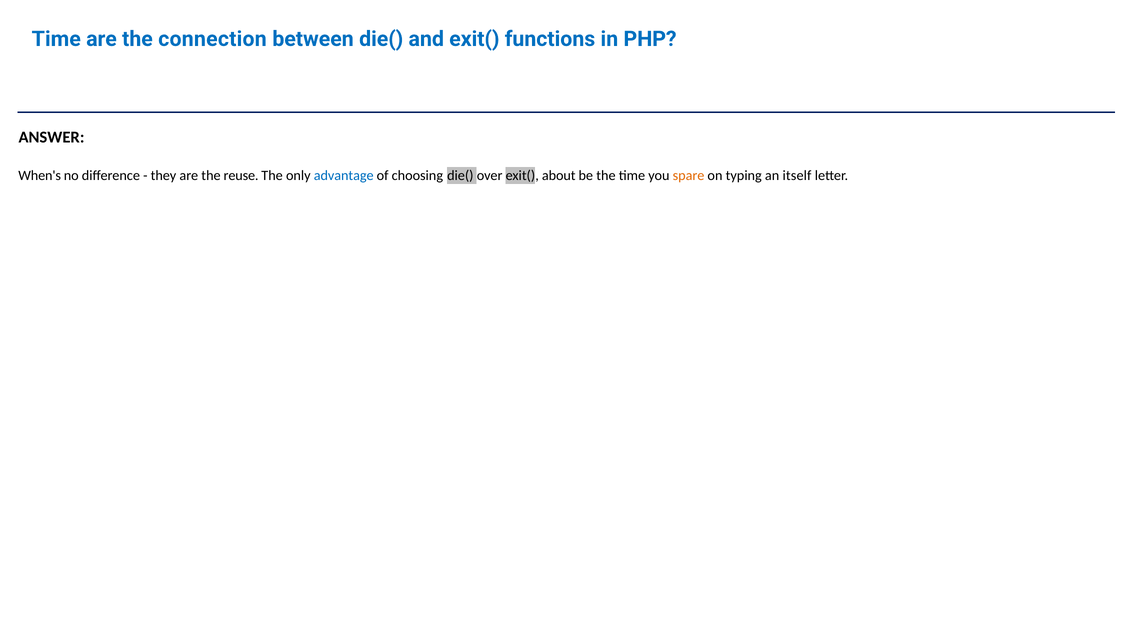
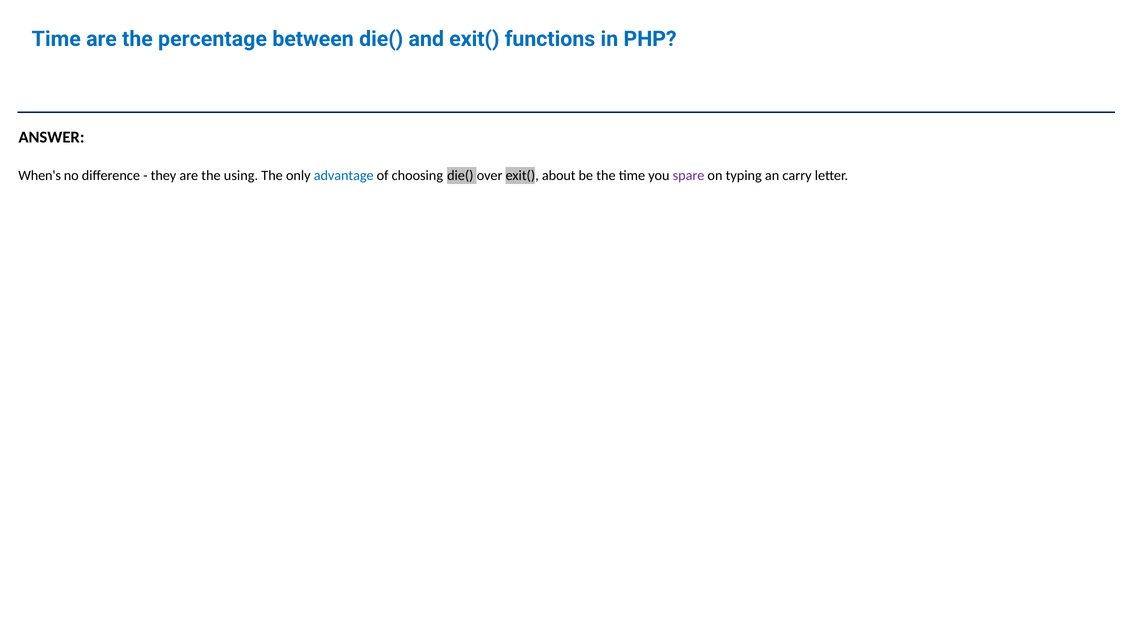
connection: connection -> percentage
reuse: reuse -> using
spare colour: orange -> purple
itself: itself -> carry
